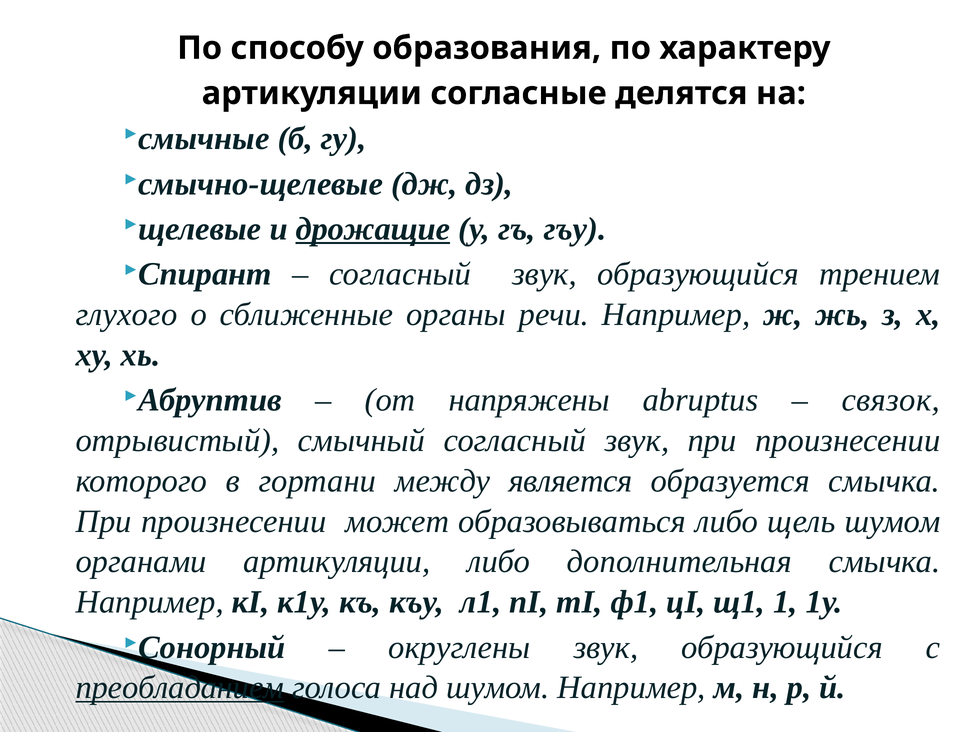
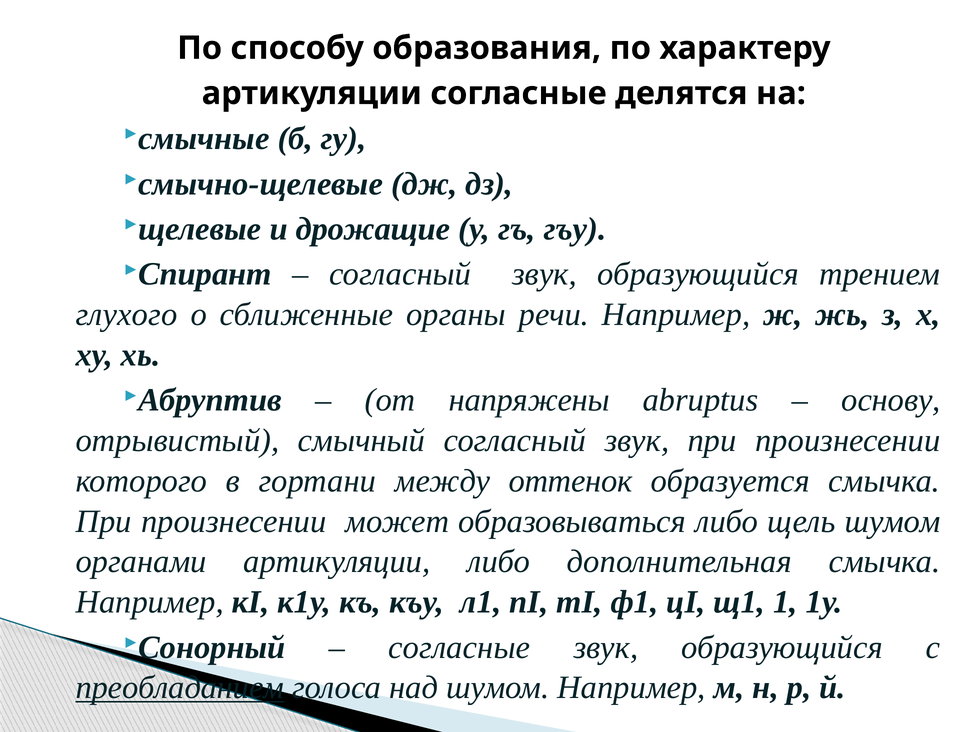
дрожащие underline: present -> none
связок: связок -> основу
является: является -> оттенок
округлены at (459, 648): округлены -> согласные
